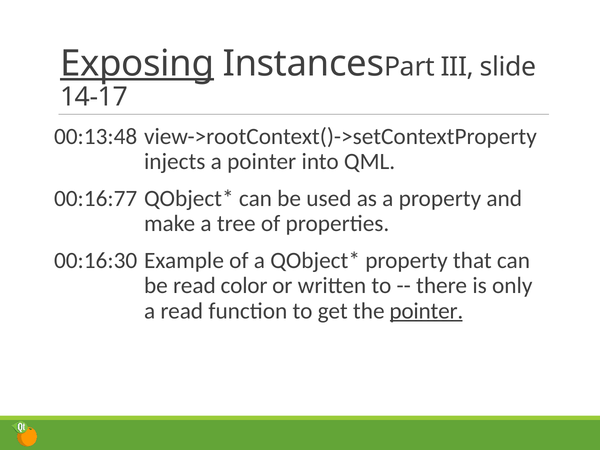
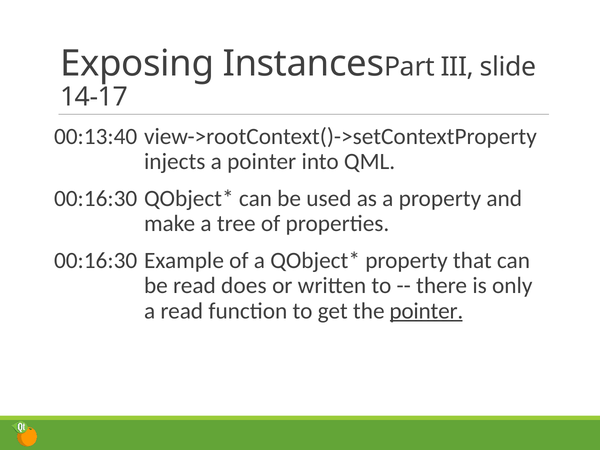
Exposing underline: present -> none
00:13:48: 00:13:48 -> 00:13:40
00:16:77 at (96, 199): 00:16:77 -> 00:16:30
color: color -> does
